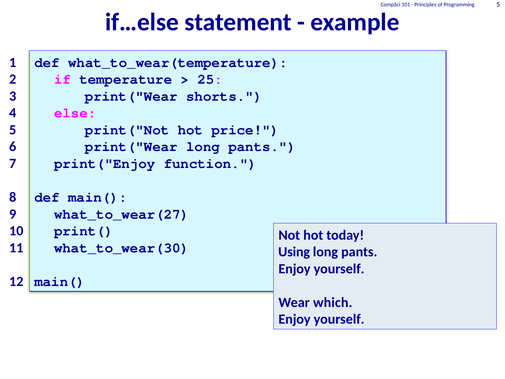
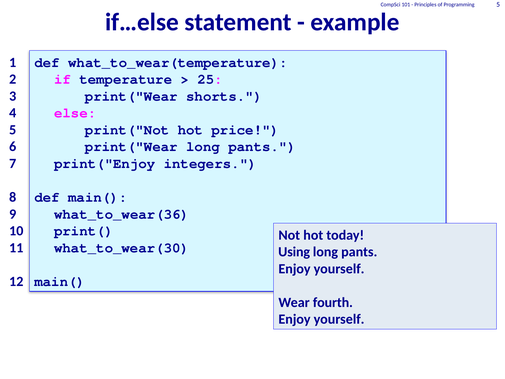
function: function -> integers
what_to_wear(27: what_to_wear(27 -> what_to_wear(36
which: which -> fourth
